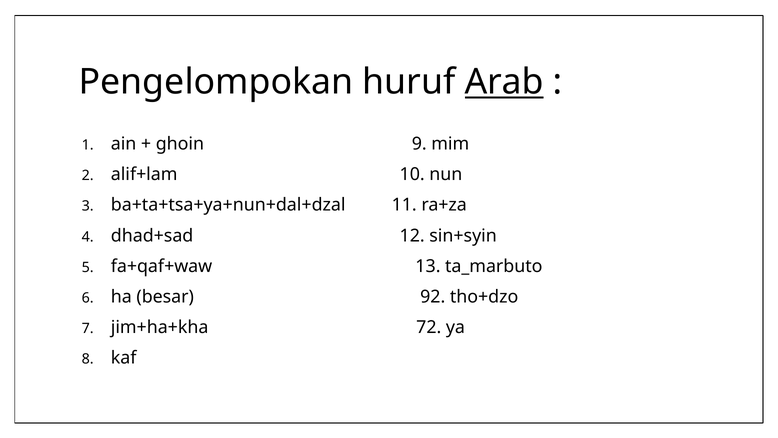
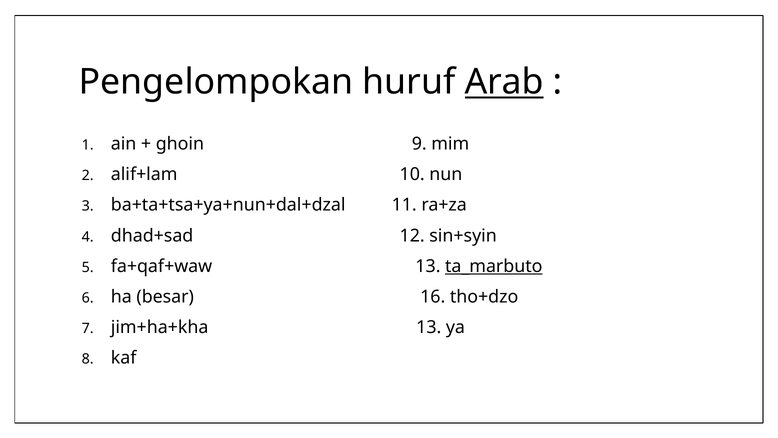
ta_marbuto underline: none -> present
92: 92 -> 16
jim+ha+kha 72: 72 -> 13
